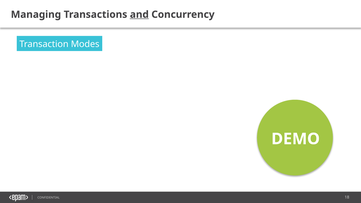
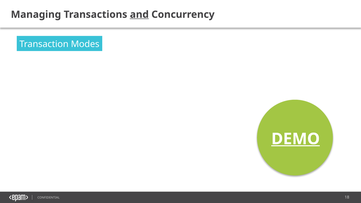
DEMO underline: none -> present
